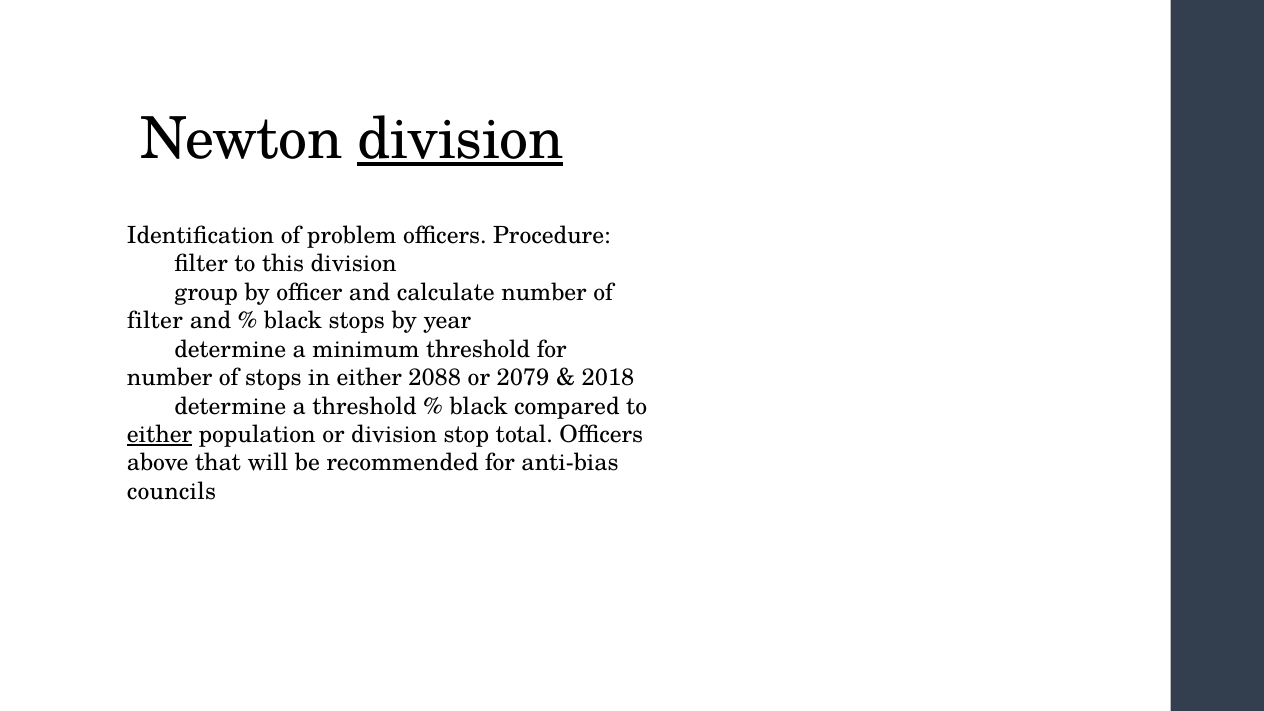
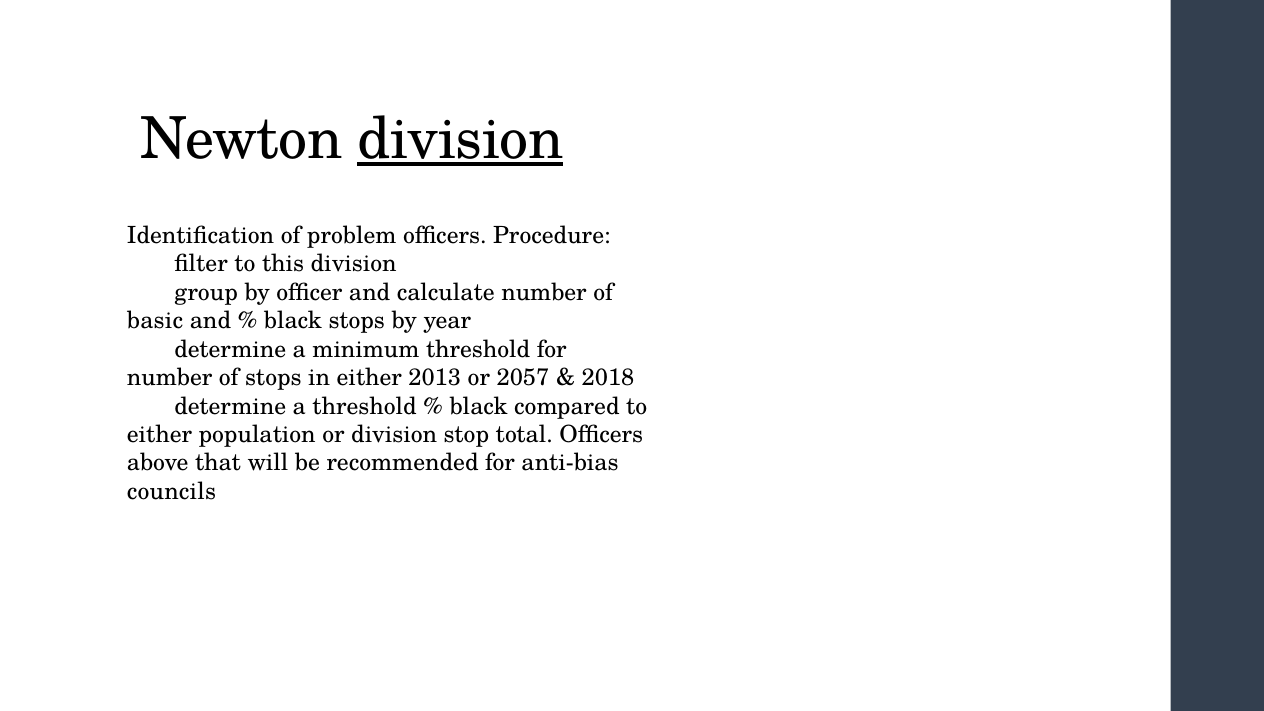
filter at (155, 321): filter -> basic
2088: 2088 -> 2013
2079: 2079 -> 2057
either at (159, 435) underline: present -> none
